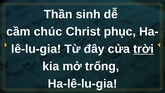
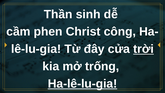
chúc: chúc -> phen
phục: phục -> công
Ha-lê-lu-gia underline: none -> present
